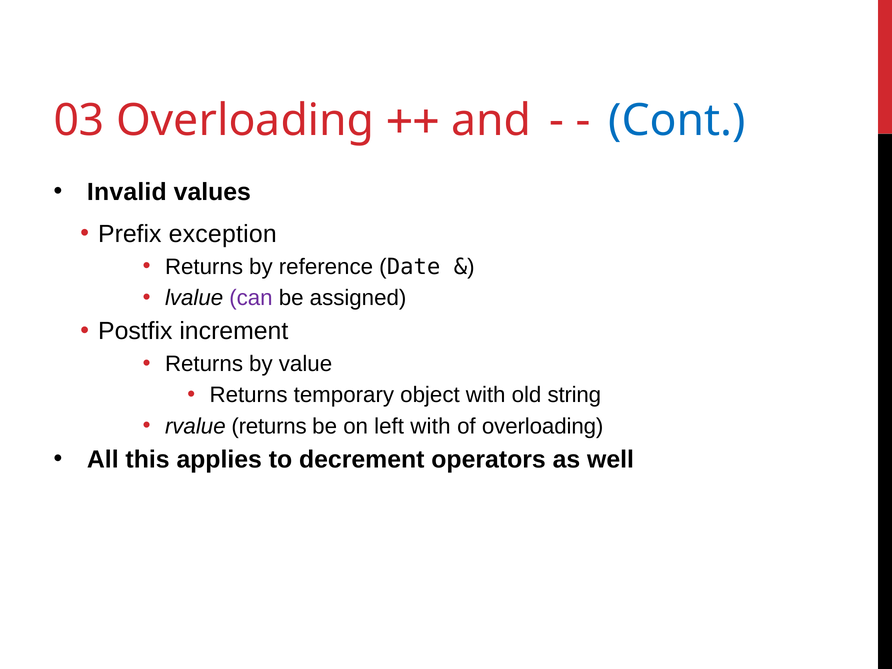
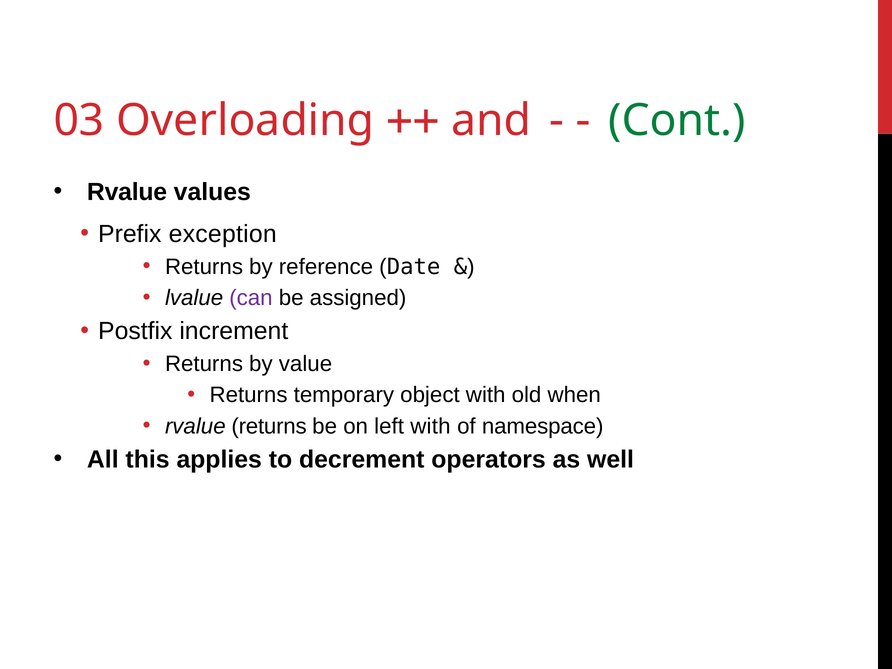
Cont colour: blue -> green
Invalid at (127, 192): Invalid -> Rvalue
string: string -> when
of overloading: overloading -> namespace
